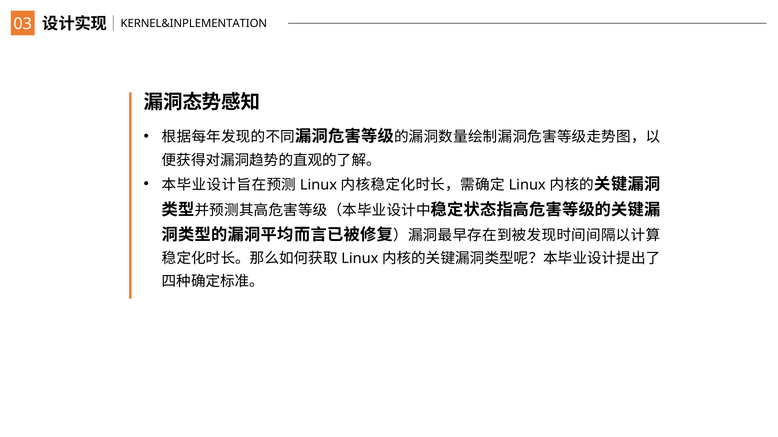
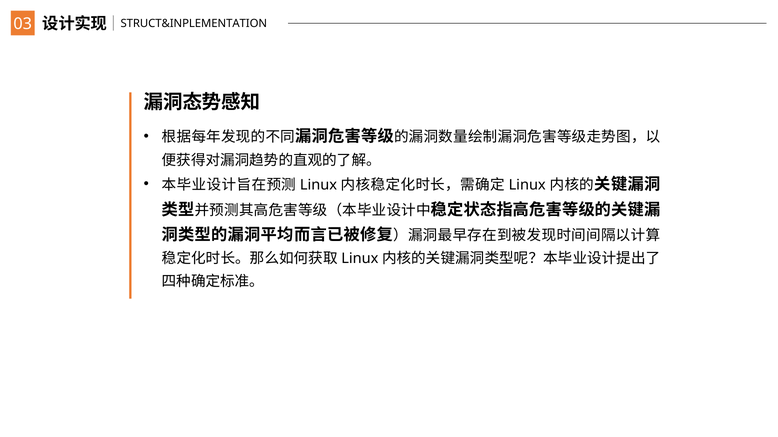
KERNEL&INPLEMENTATION: KERNEL&INPLEMENTATION -> STRUCT&INPLEMENTATION
